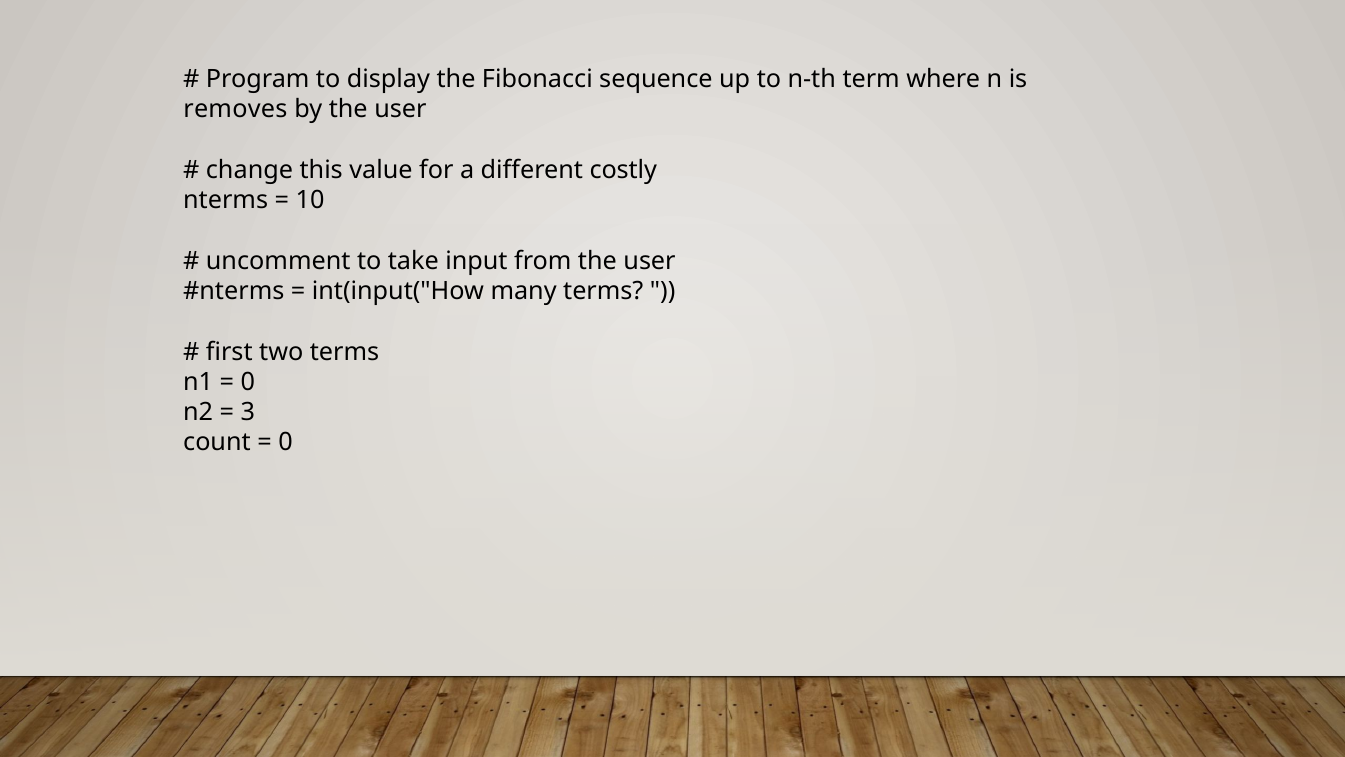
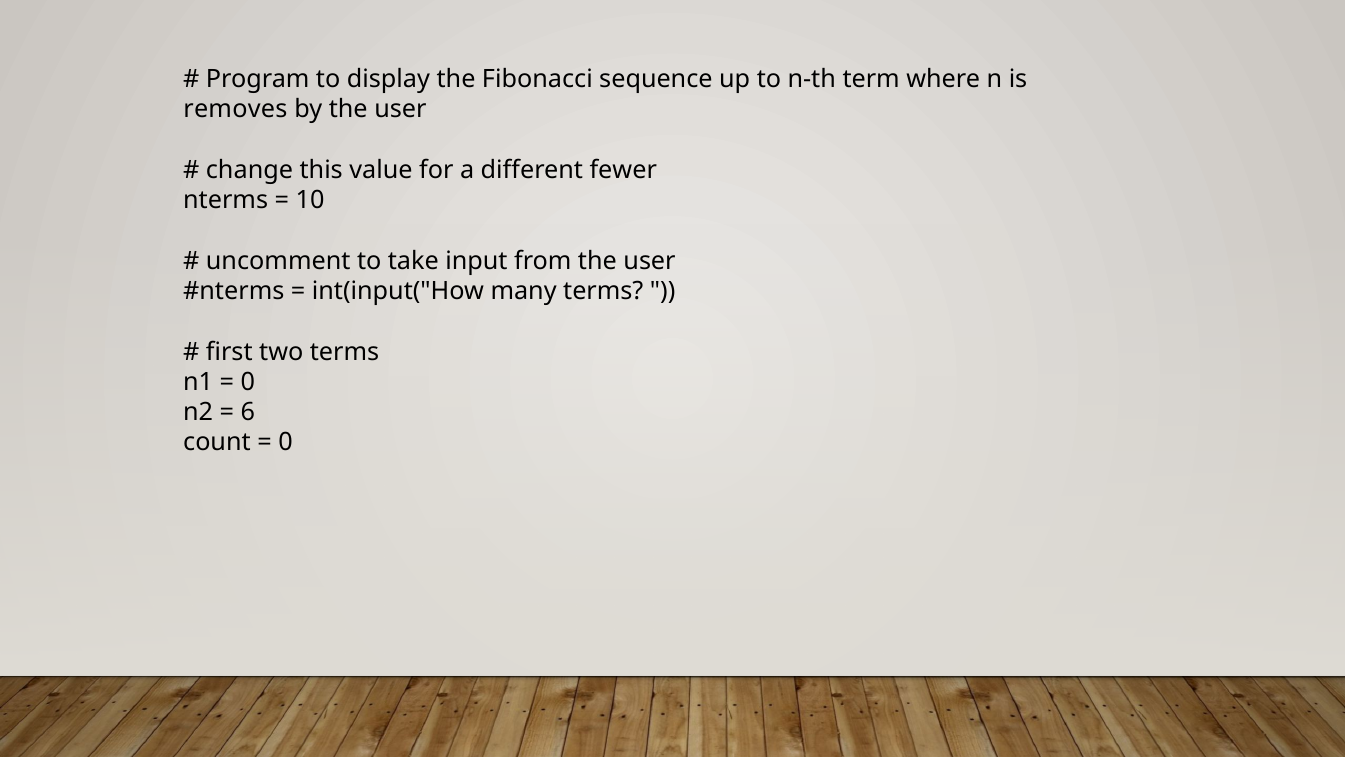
costly: costly -> fewer
3: 3 -> 6
